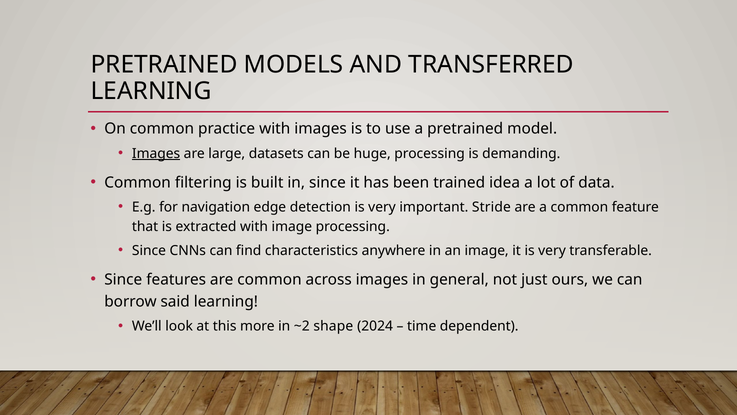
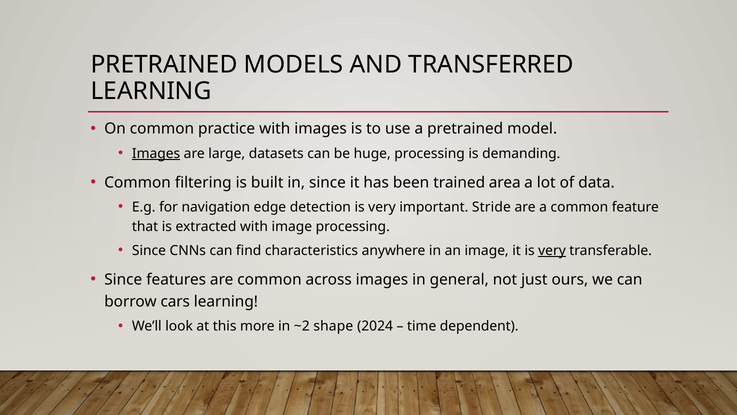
idea: idea -> area
very at (552, 250) underline: none -> present
said: said -> cars
